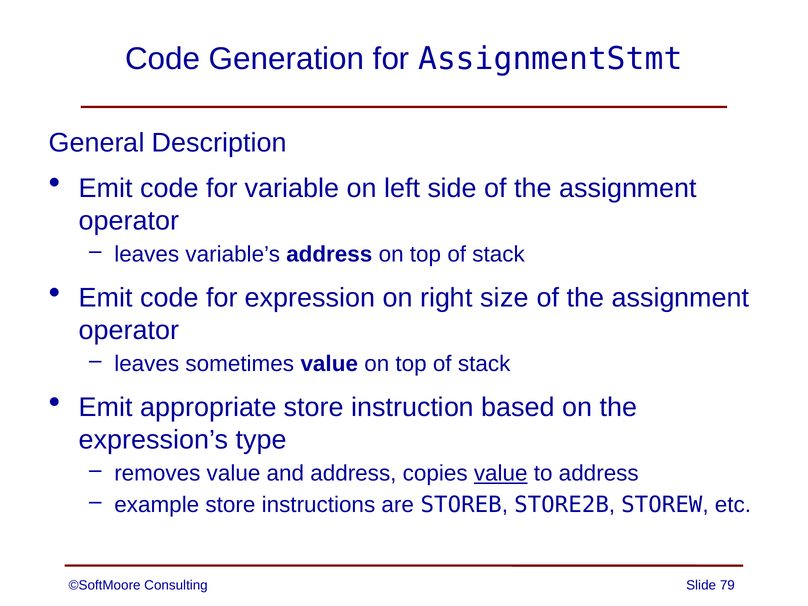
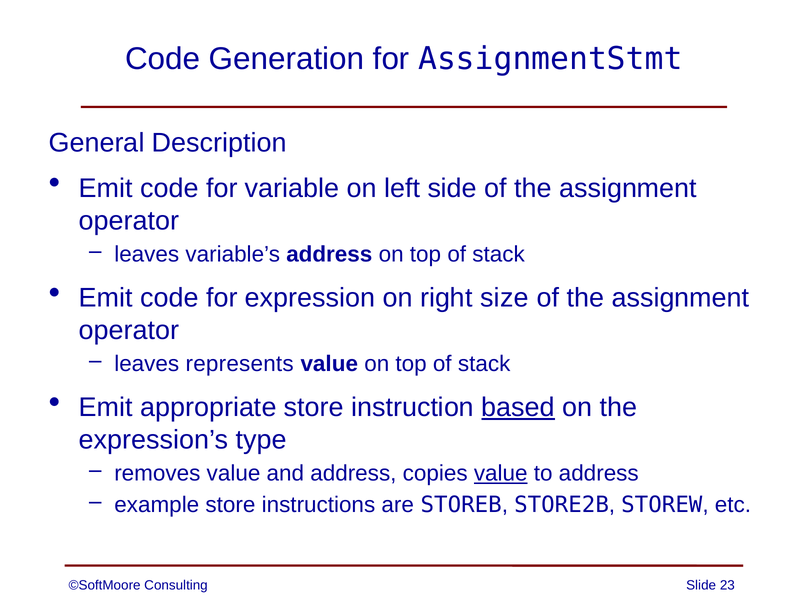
sometimes: sometimes -> represents
based underline: none -> present
79: 79 -> 23
